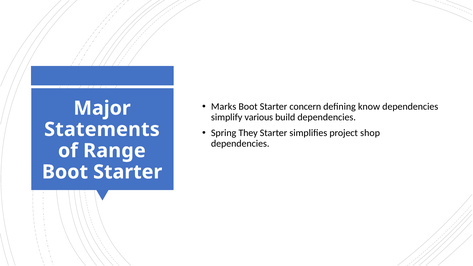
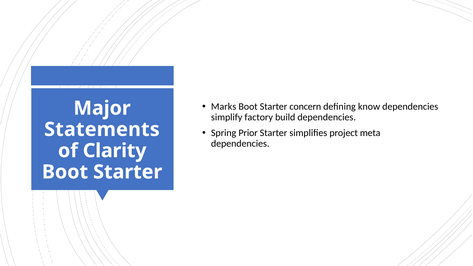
various: various -> factory
They: They -> Prior
shop: shop -> meta
Range: Range -> Clarity
